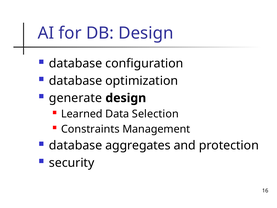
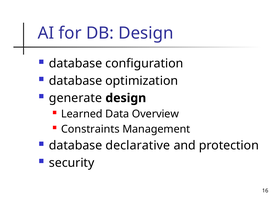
Selection: Selection -> Overview
aggregates: aggregates -> declarative
